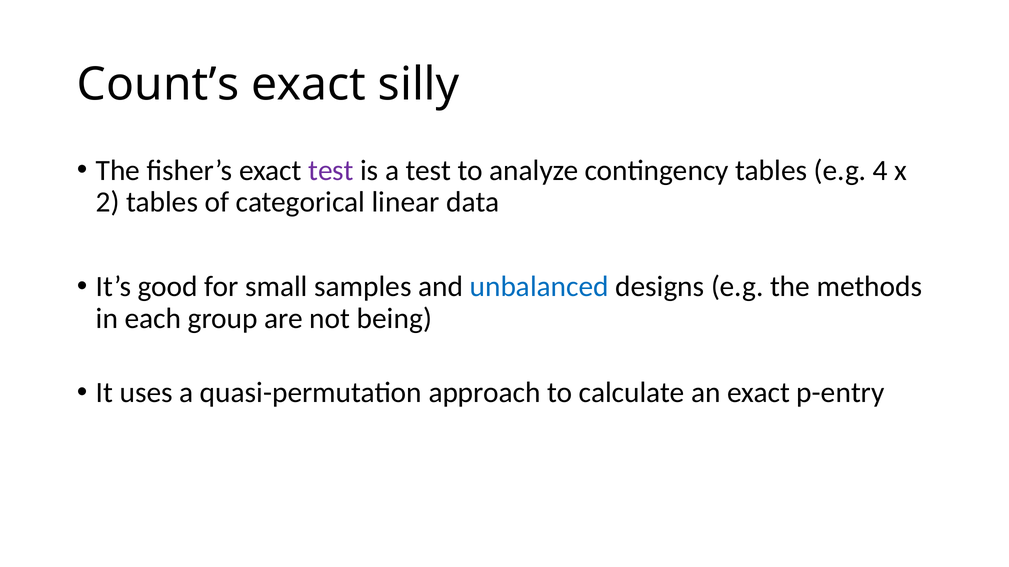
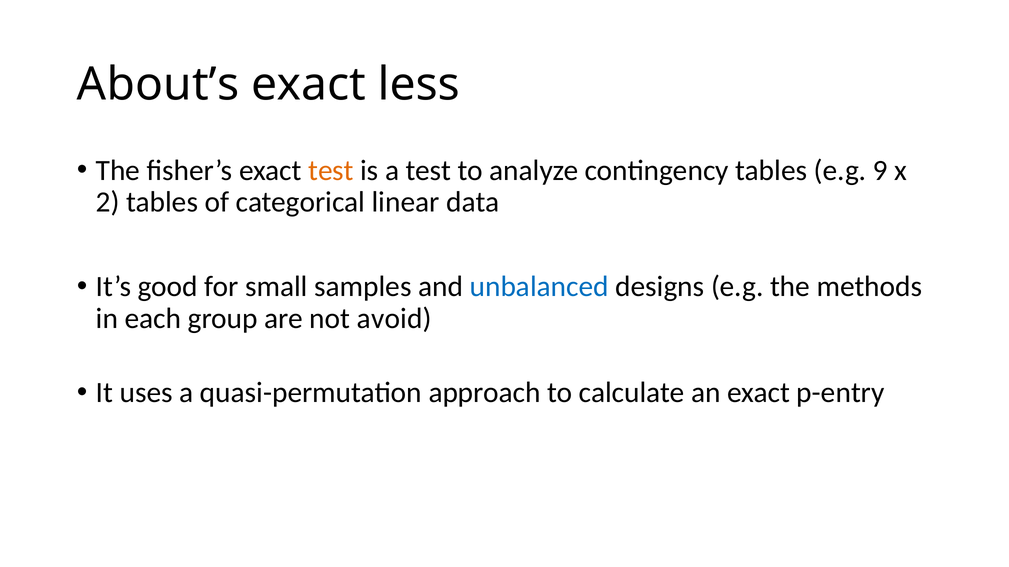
Count’s: Count’s -> About’s
silly: silly -> less
test at (331, 171) colour: purple -> orange
4: 4 -> 9
being: being -> avoid
